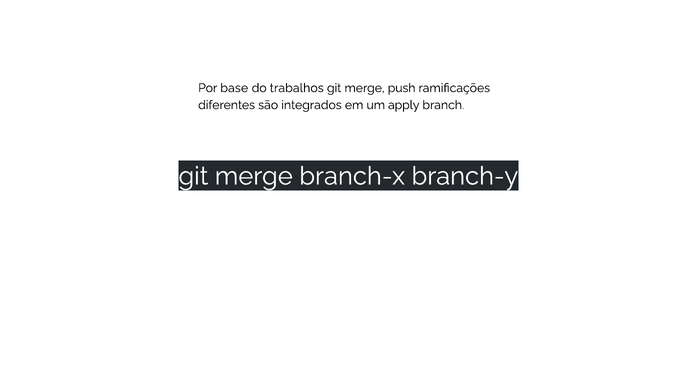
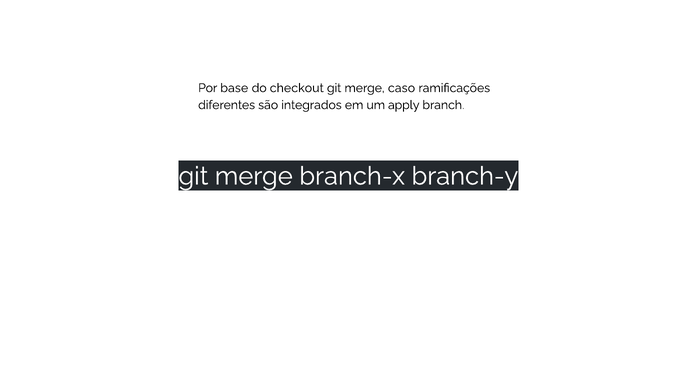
trabalhos: trabalhos -> checkout
push: push -> caso
